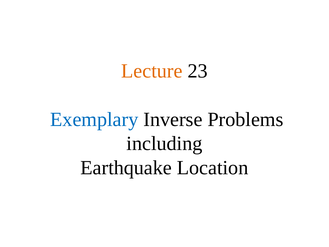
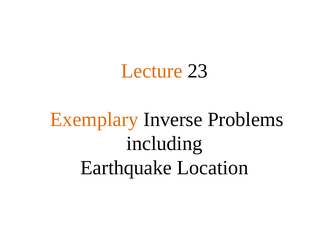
Exemplary colour: blue -> orange
